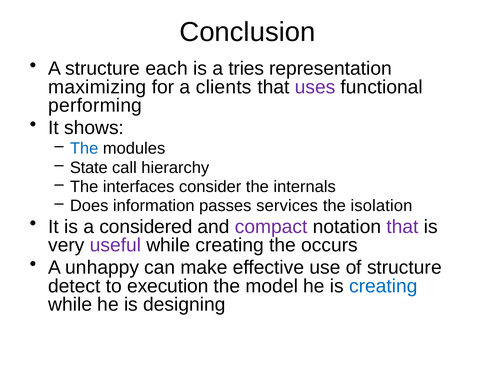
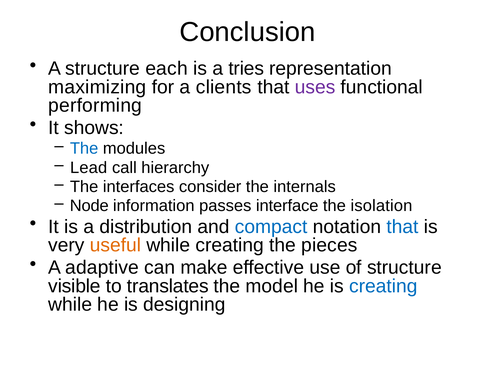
State: State -> Lead
Does: Does -> Node
services: services -> interface
considered: considered -> distribution
compact colour: purple -> blue
that at (403, 227) colour: purple -> blue
useful colour: purple -> orange
occurs: occurs -> pieces
unhappy: unhappy -> adaptive
detect: detect -> visible
execution: execution -> translates
